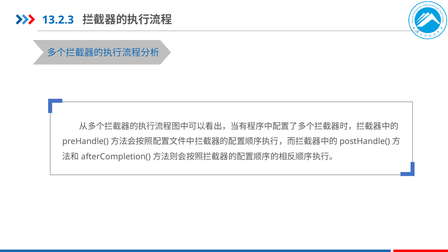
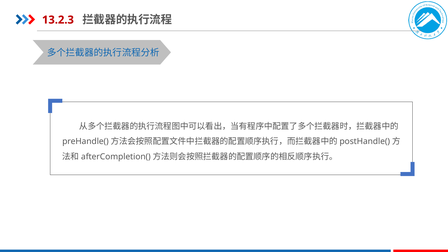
13.2.3 colour: blue -> red
